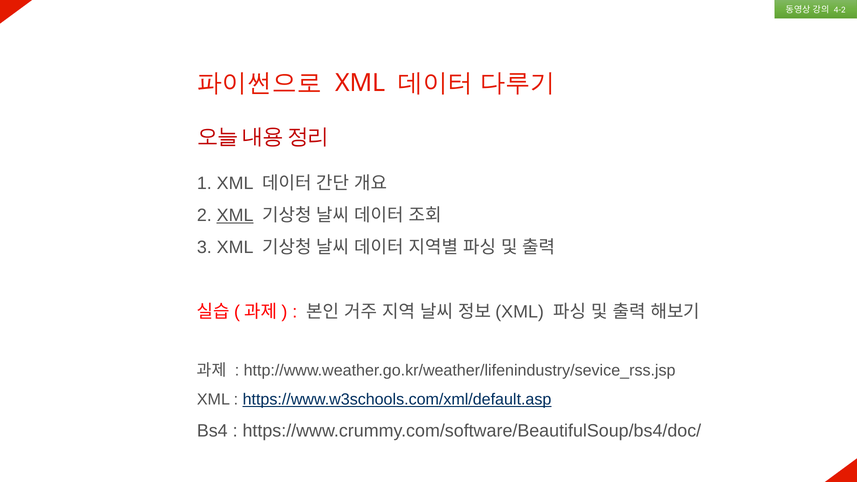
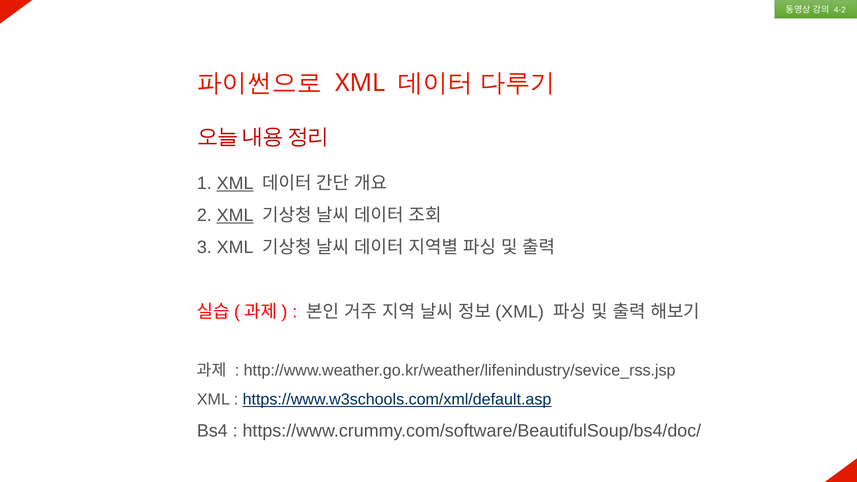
XML at (235, 183) underline: none -> present
